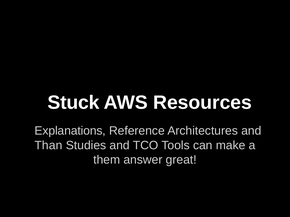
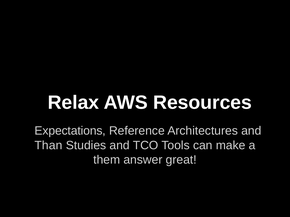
Stuck: Stuck -> Relax
Explanations: Explanations -> Expectations
